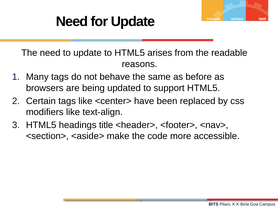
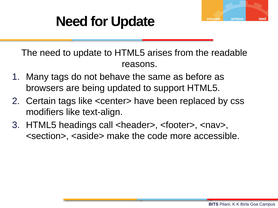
title: title -> call
